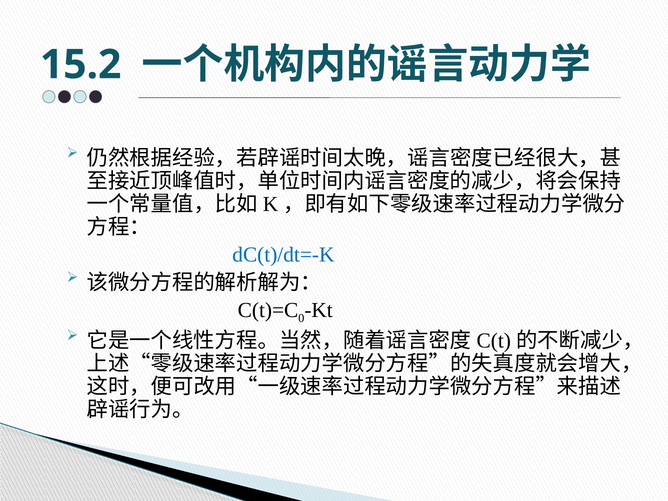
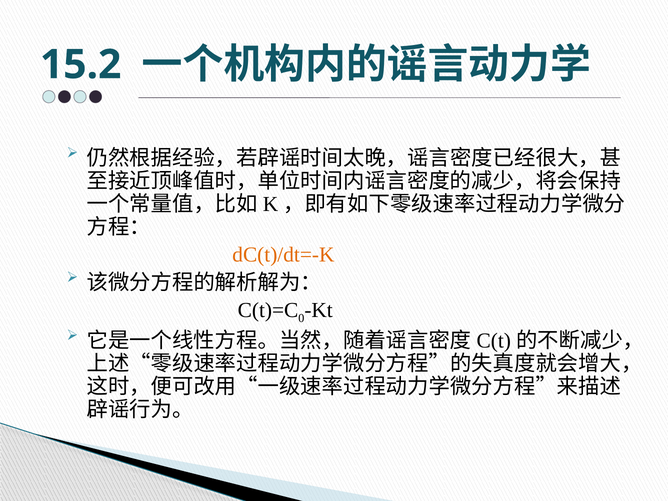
dC(t)/dt=-K colour: blue -> orange
